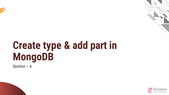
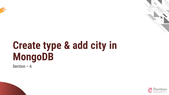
part: part -> city
